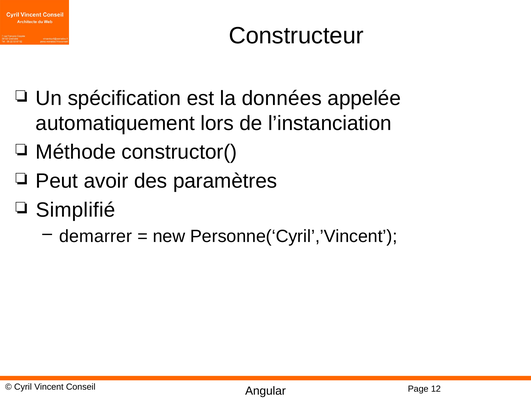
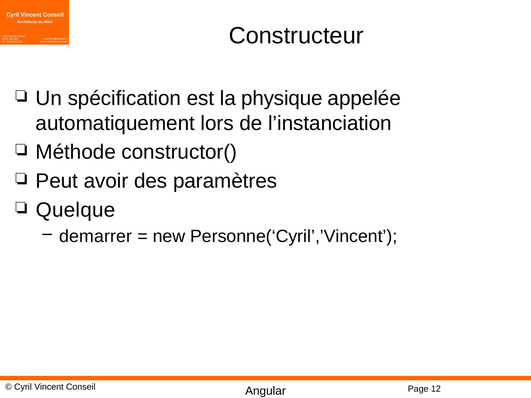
données: données -> physique
Simplifié: Simplifié -> Quelque
